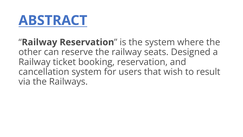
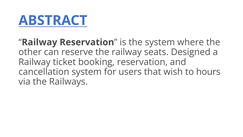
result: result -> hours
